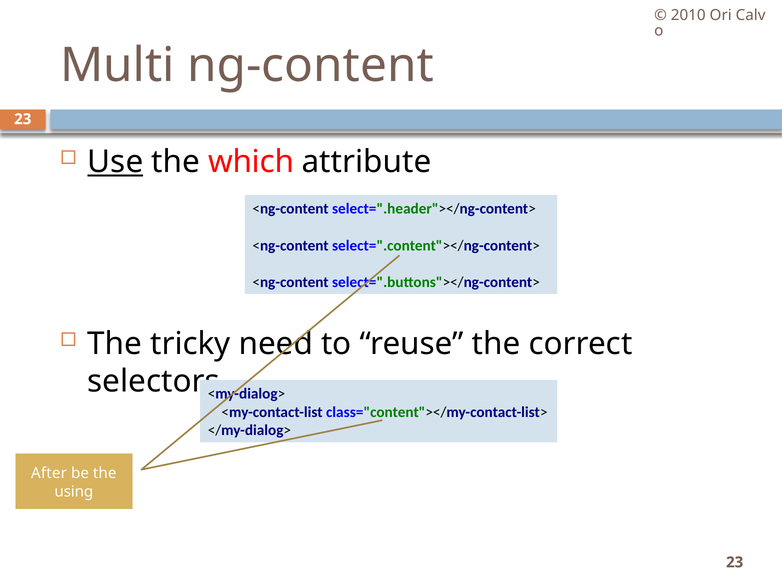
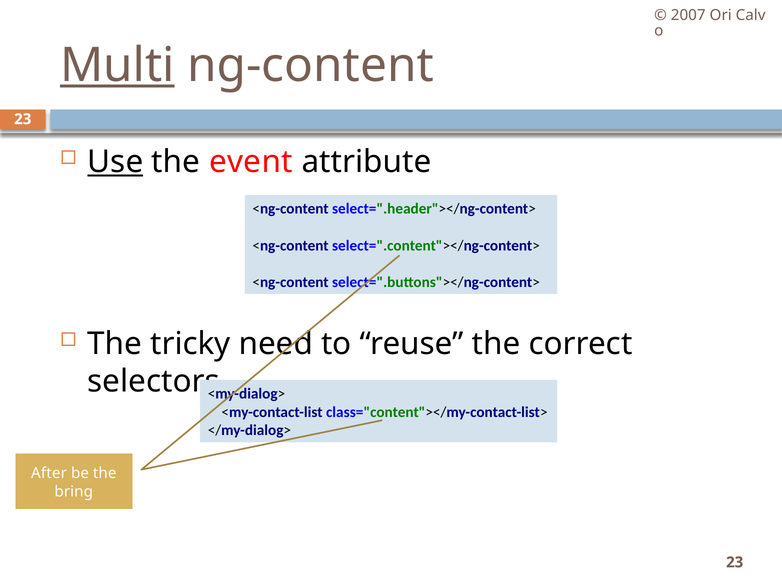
2010: 2010 -> 2007
Multi underline: none -> present
which: which -> event
using: using -> bring
